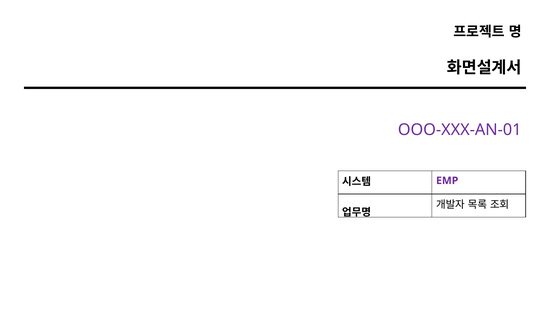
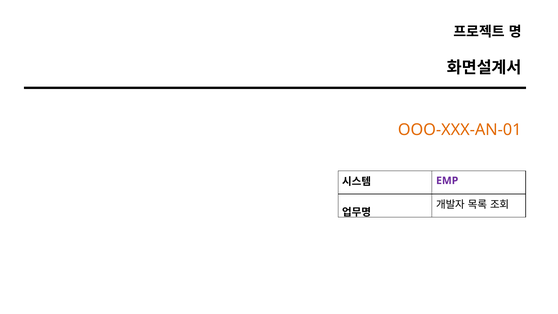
OOO-XXX-AN-01 colour: purple -> orange
